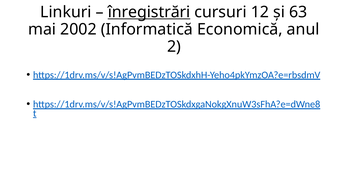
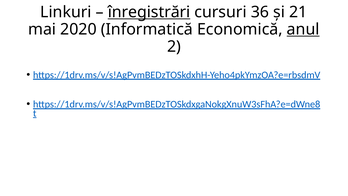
12: 12 -> 36
63: 63 -> 21
2002: 2002 -> 2020
anul underline: none -> present
